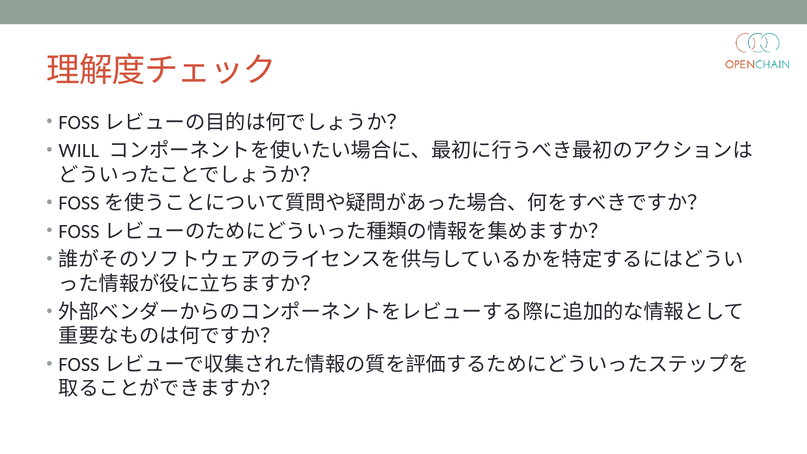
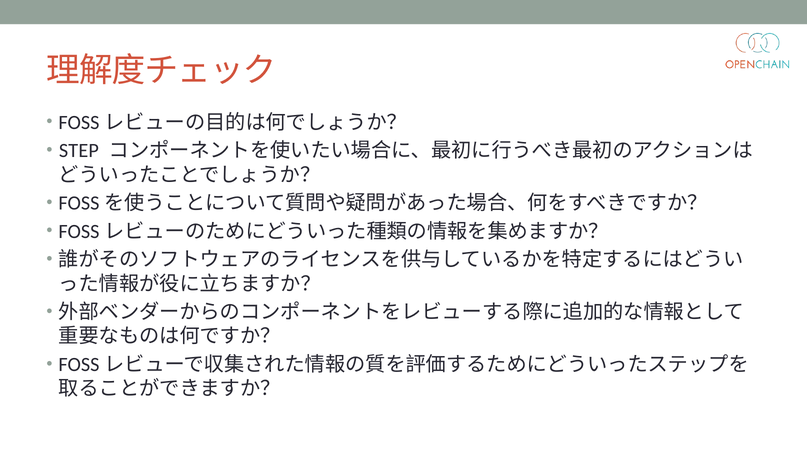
WILL: WILL -> STEP
